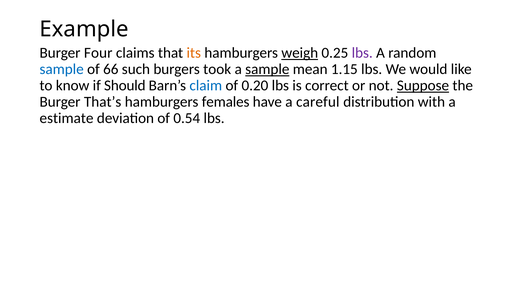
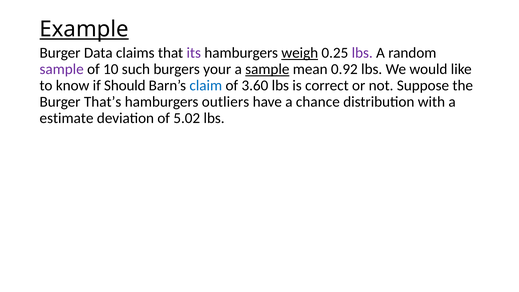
Example underline: none -> present
Four: Four -> Data
its colour: orange -> purple
sample at (62, 69) colour: blue -> purple
66: 66 -> 10
took: took -> your
1.15: 1.15 -> 0.92
0.20: 0.20 -> 3.60
Suppose underline: present -> none
females: females -> outliers
careful: careful -> chance
0.54: 0.54 -> 5.02
